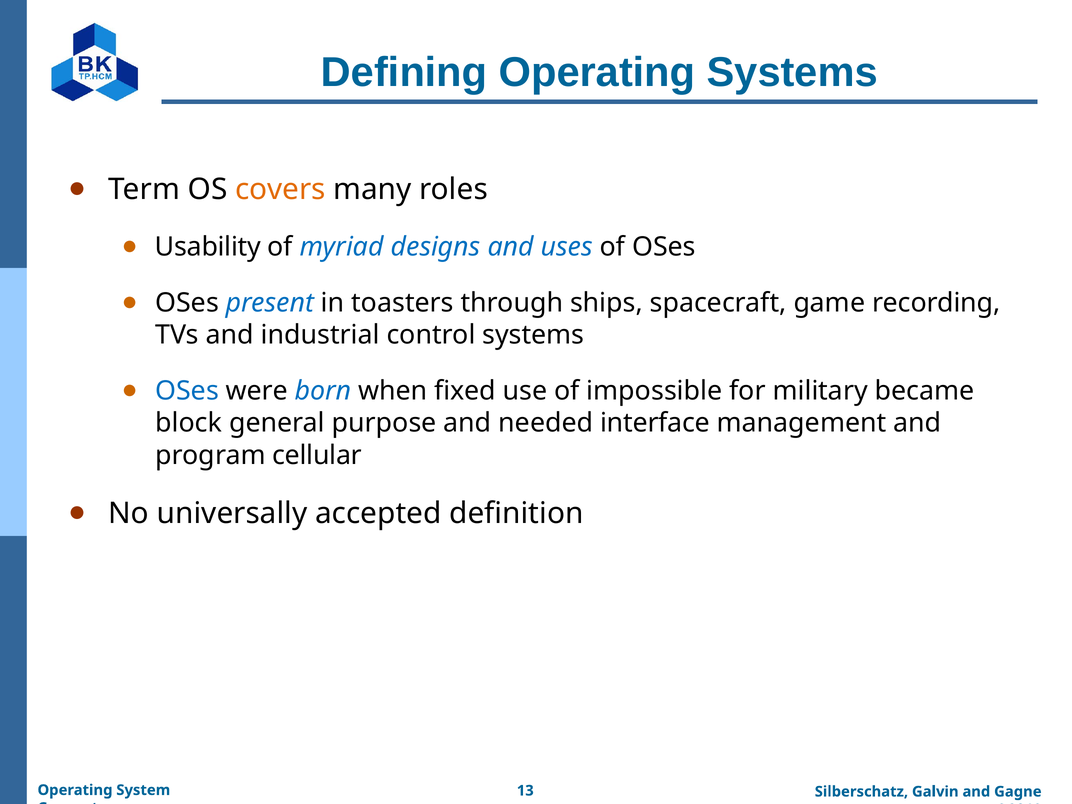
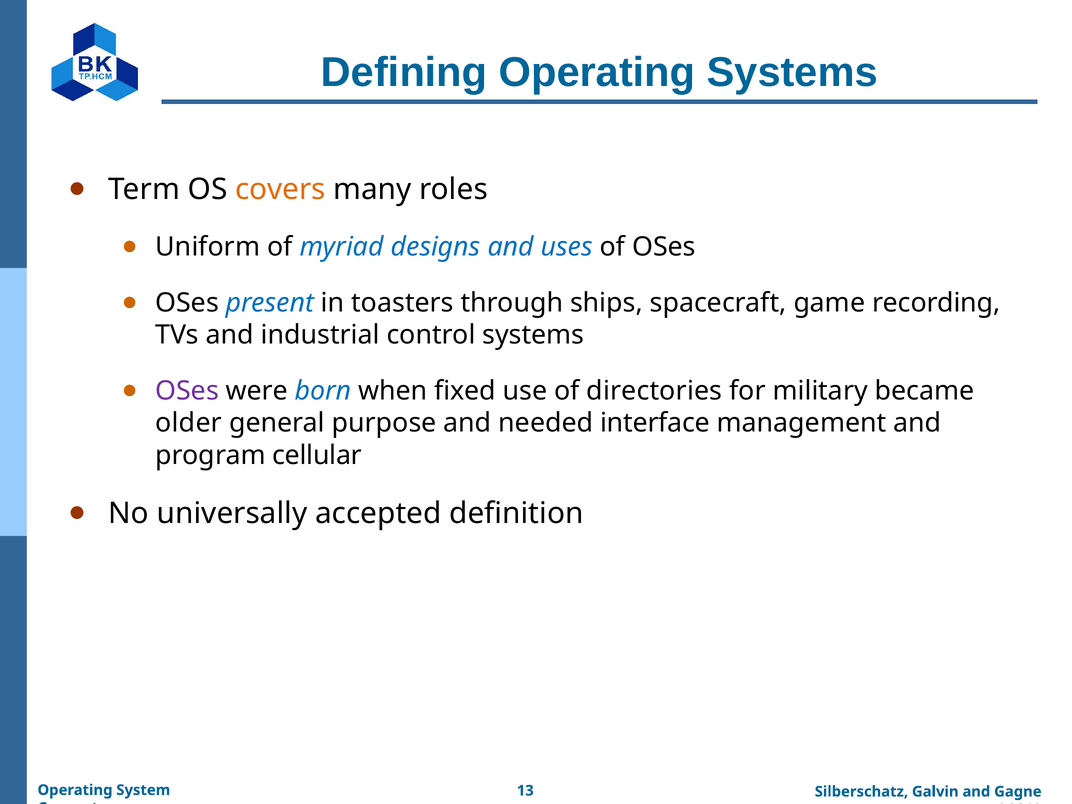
Usability: Usability -> Uniform
OSes at (187, 391) colour: blue -> purple
impossible: impossible -> directories
block: block -> older
